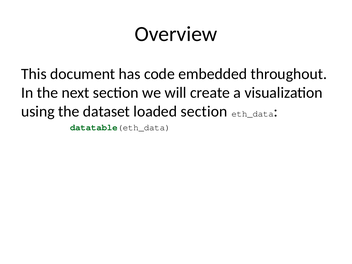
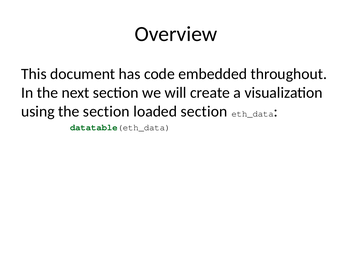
the dataset: dataset -> section
